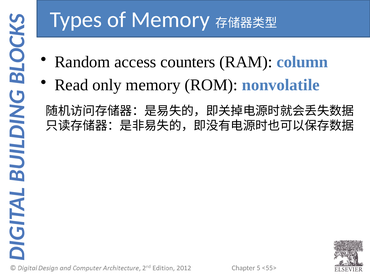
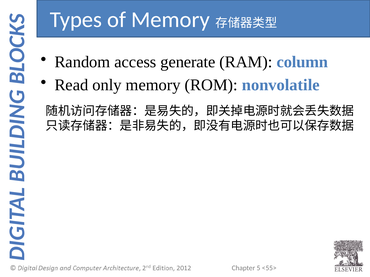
counters: counters -> generate
